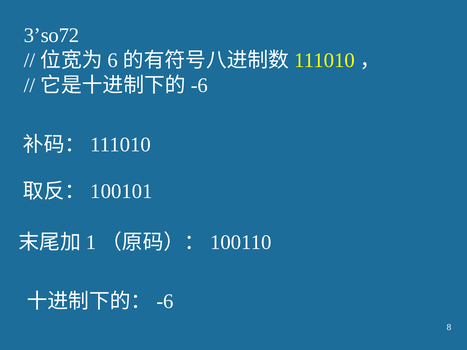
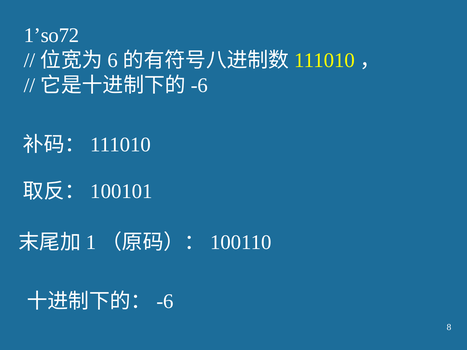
3’so72: 3’so72 -> 1’so72
